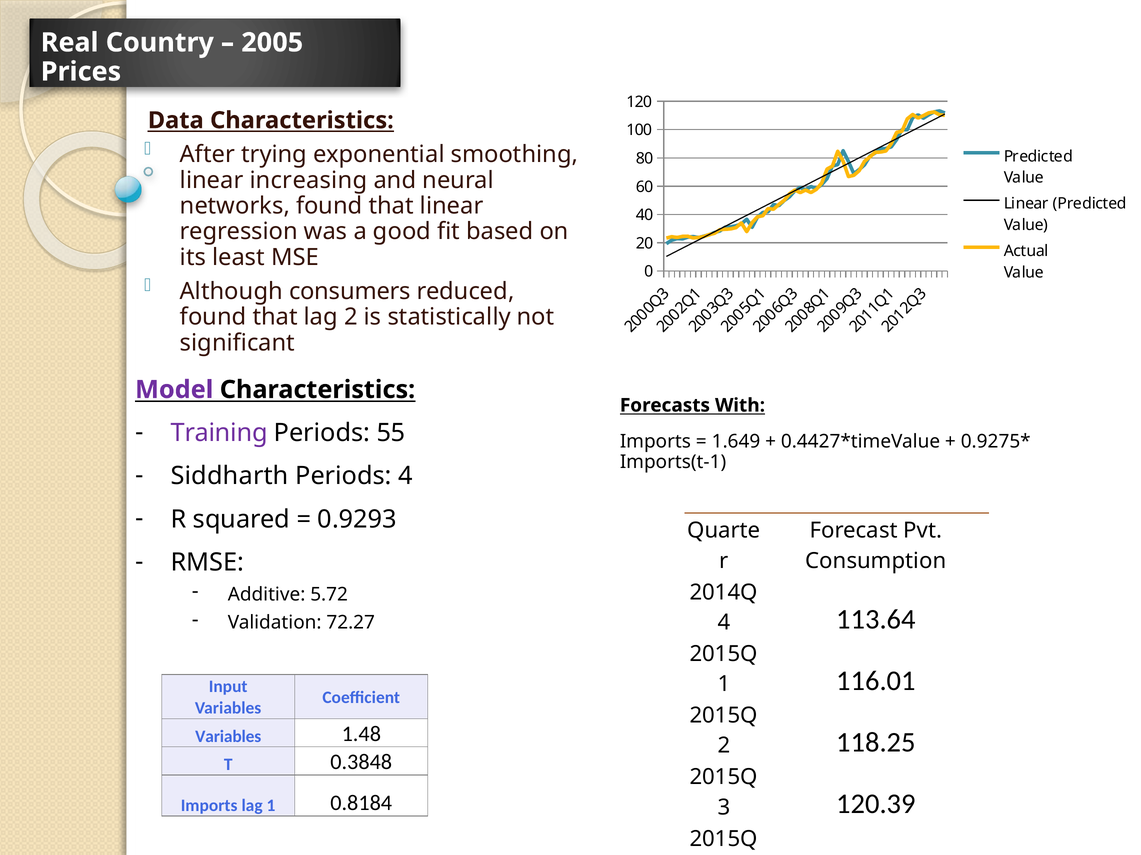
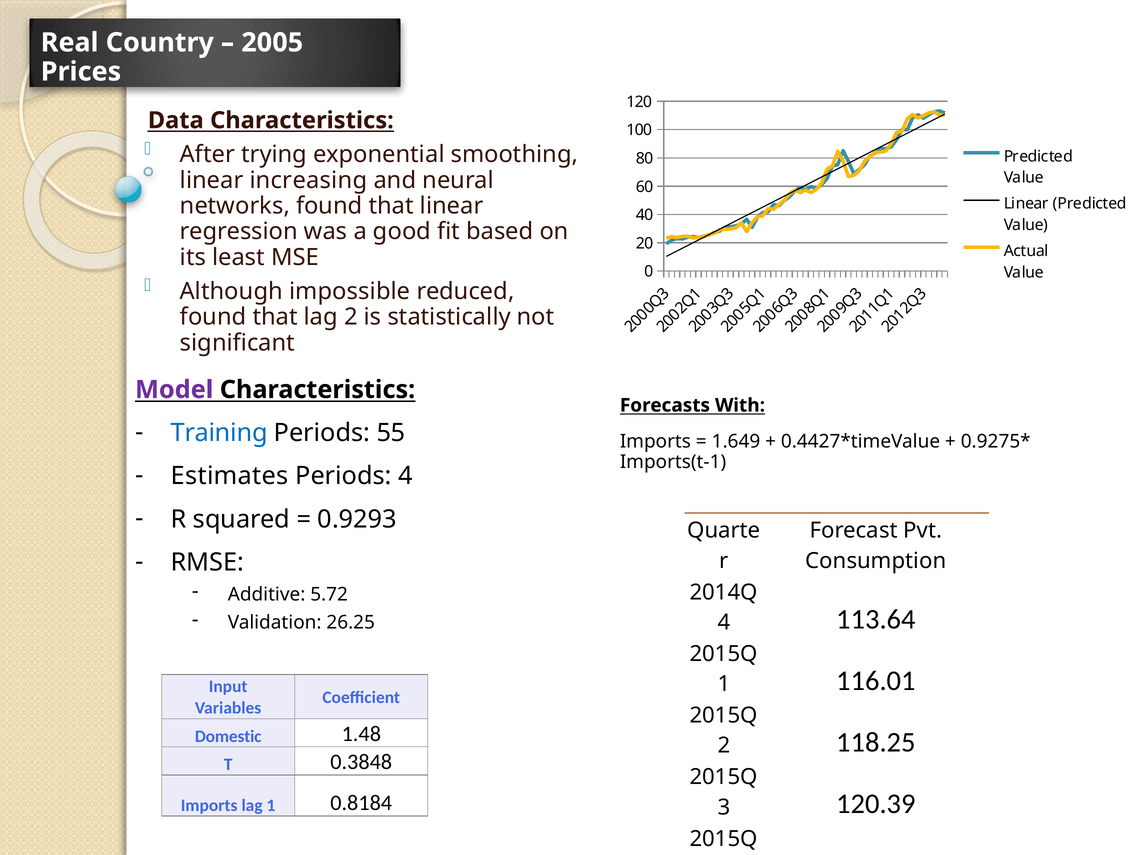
consumers: consumers -> impossible
Training colour: purple -> blue
Siddharth: Siddharth -> Estimates
72.27: 72.27 -> 26.25
Variables at (228, 737): Variables -> Domestic
